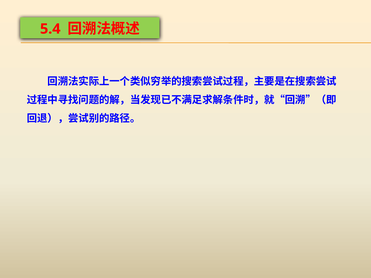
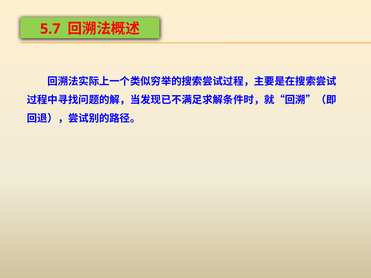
5.4: 5.4 -> 5.7
